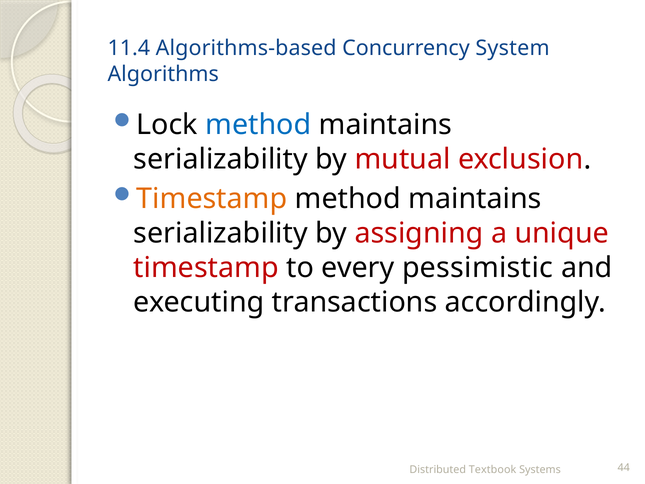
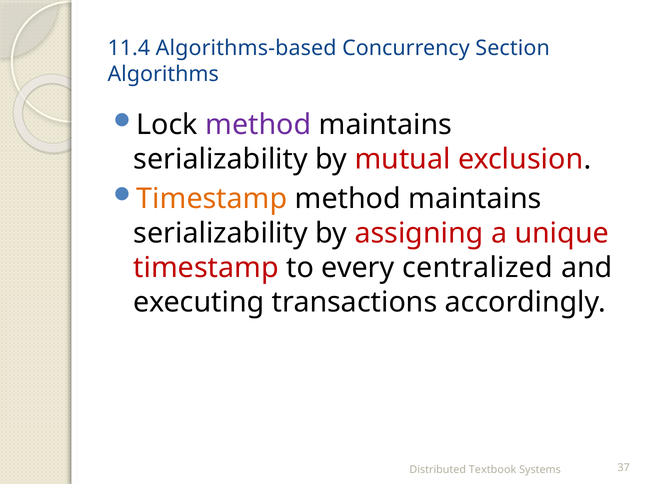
System: System -> Section
method at (258, 125) colour: blue -> purple
pessimistic: pessimistic -> centralized
44: 44 -> 37
